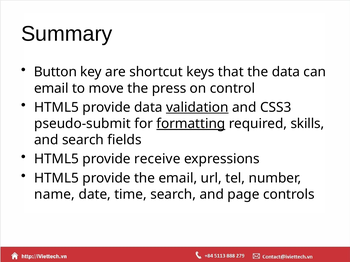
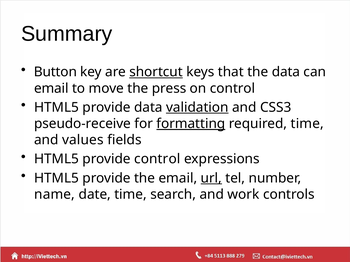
shortcut underline: none -> present
pseudo-submit: pseudo-submit -> pseudo-receive
required skills: skills -> time
and search: search -> values
provide receive: receive -> control
url underline: none -> present
page: page -> work
